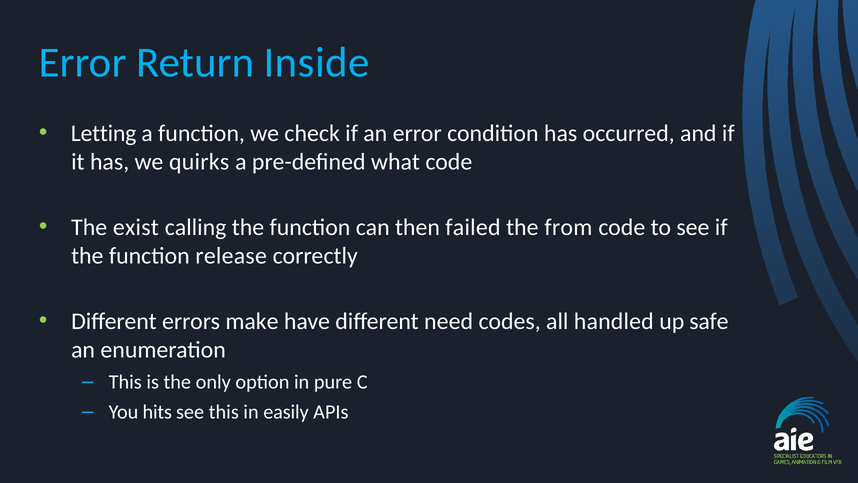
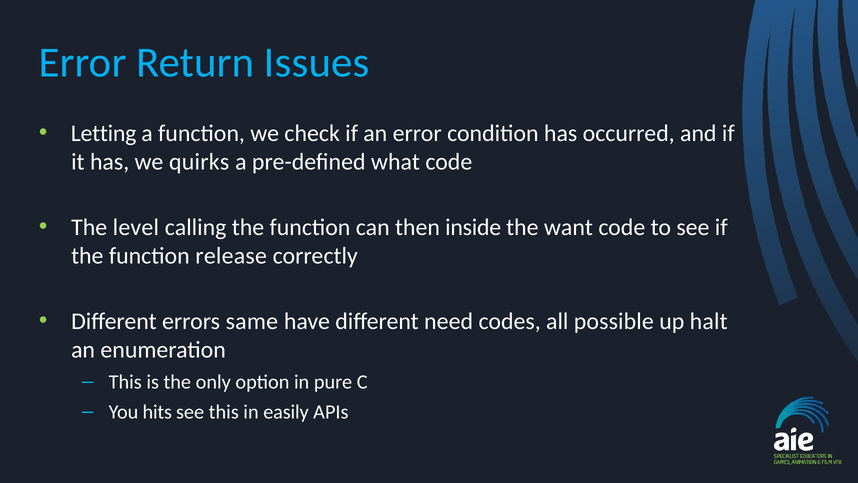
Inside: Inside -> Issues
exist: exist -> level
failed: failed -> inside
from: from -> want
make: make -> same
handled: handled -> possible
safe: safe -> halt
